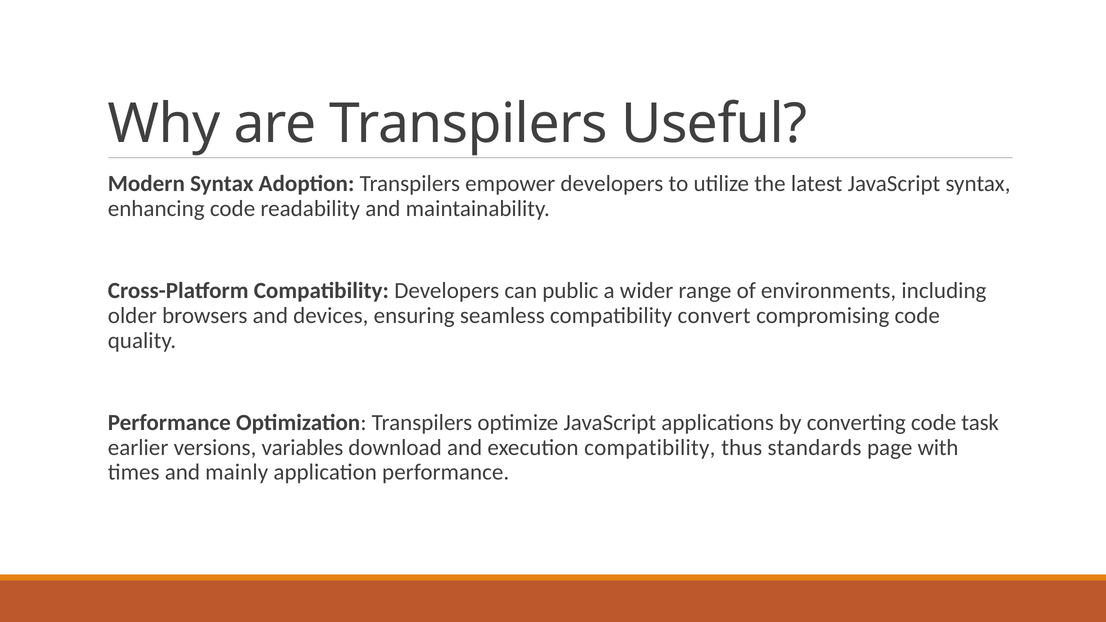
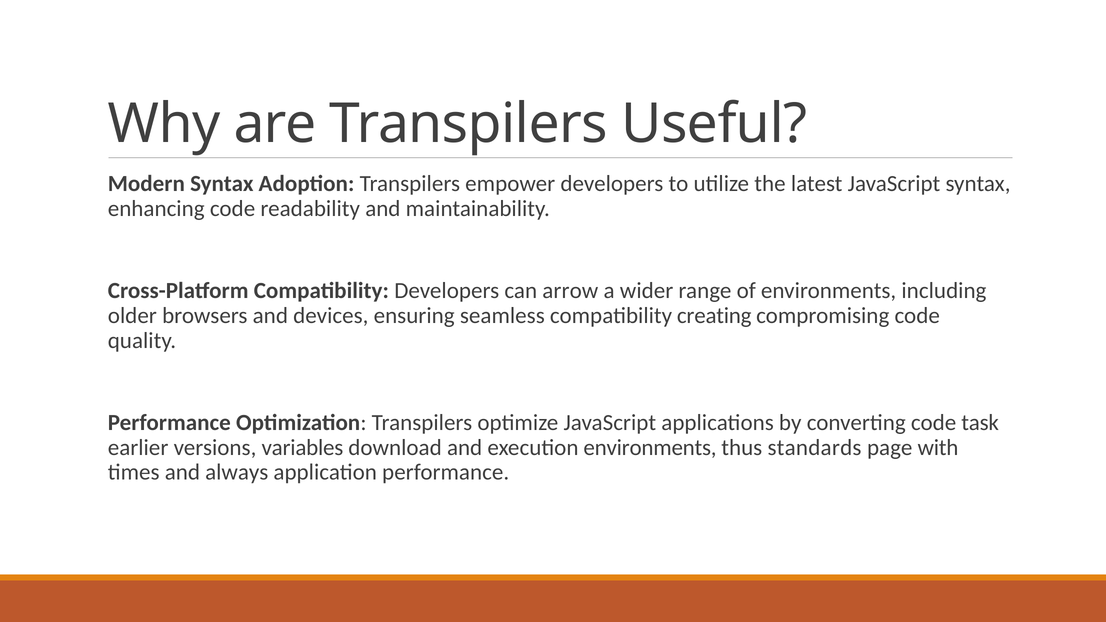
public: public -> arrow
convert: convert -> creating
execution compatibility: compatibility -> environments
mainly: mainly -> always
